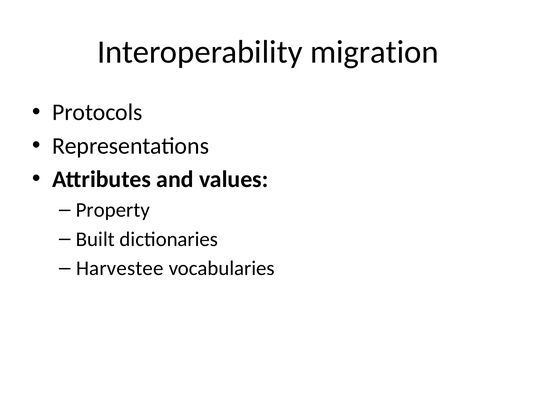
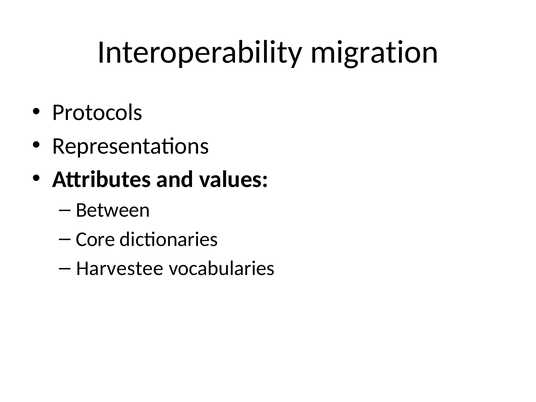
Property: Property -> Between
Built: Built -> Core
